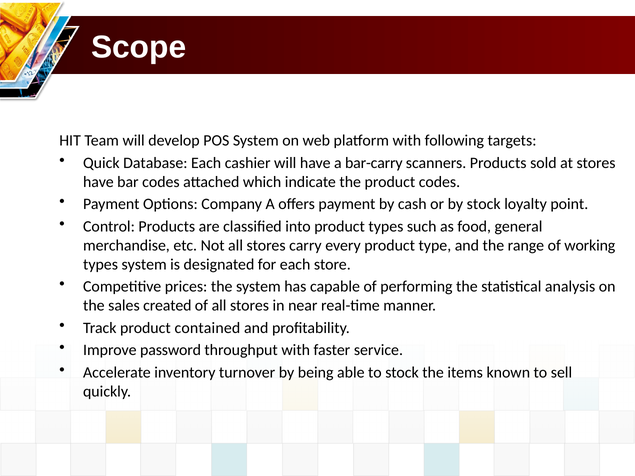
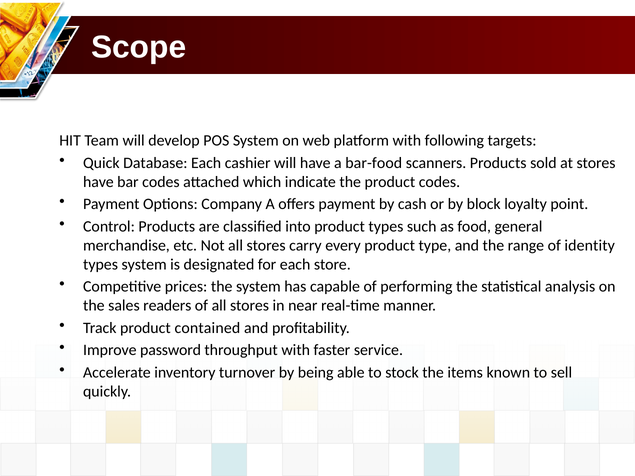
bar-carry: bar-carry -> bar-food
by stock: stock -> block
working: working -> identity
created: created -> readers
